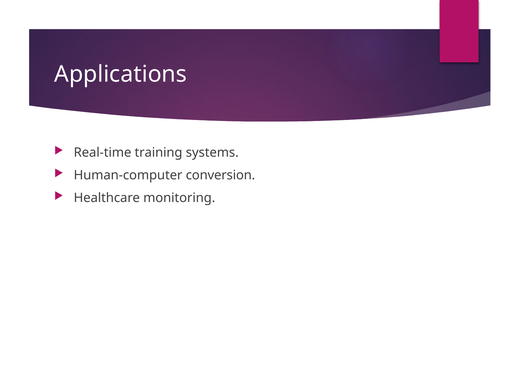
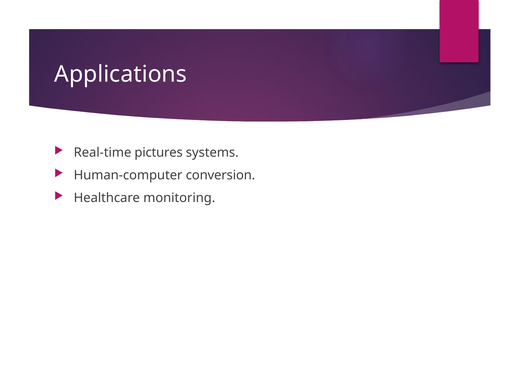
training: training -> pictures
